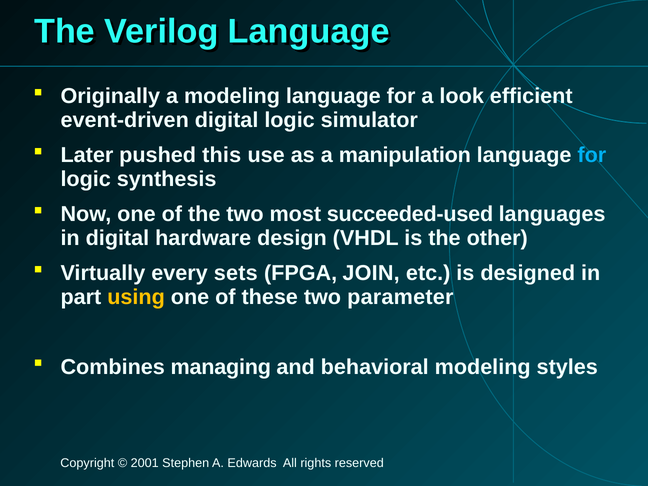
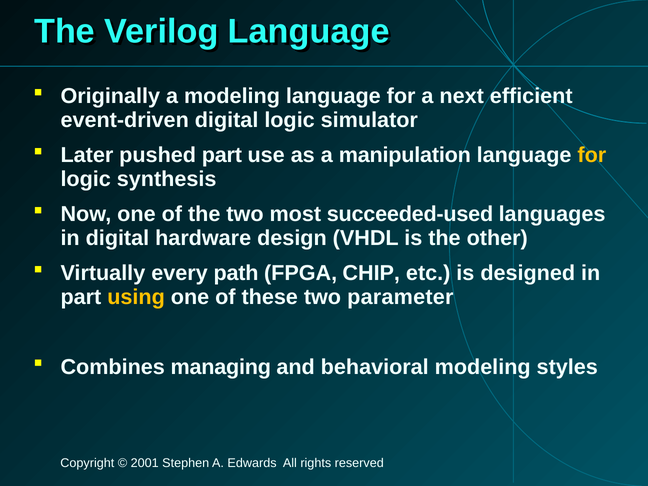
look: look -> next
pushed this: this -> part
for at (592, 155) colour: light blue -> yellow
sets: sets -> path
JOIN: JOIN -> CHIP
